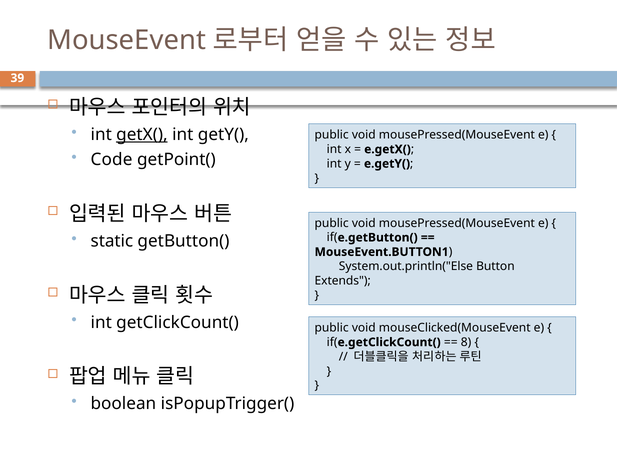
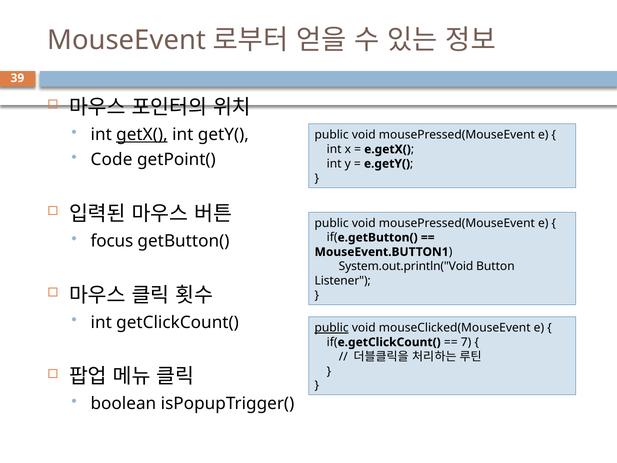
static: static -> focus
System.out.println("Else: System.out.println("Else -> System.out.println("Void
Extends: Extends -> Listener
public at (332, 328) underline: none -> present
8: 8 -> 7
